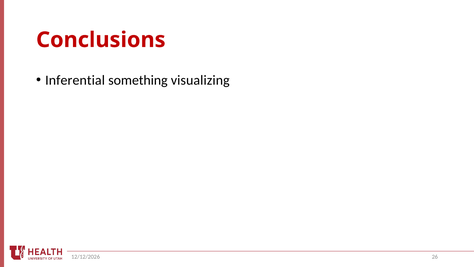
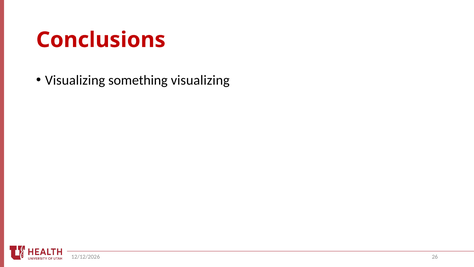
Inferential at (75, 80): Inferential -> Visualizing
